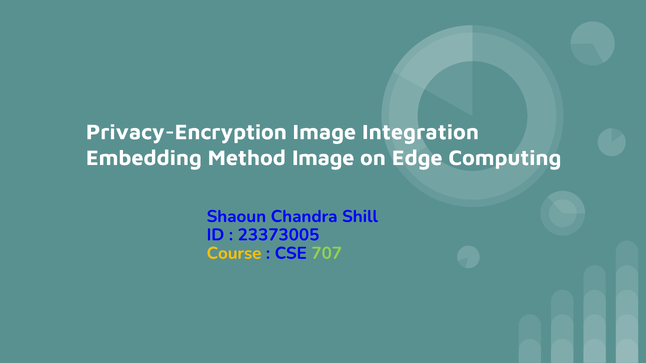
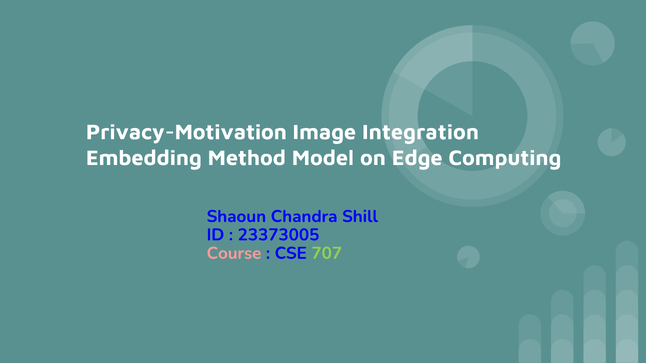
Privacy-Encryption: Privacy-Encryption -> Privacy-Motivation
Method Image: Image -> Model
Course colour: yellow -> pink
